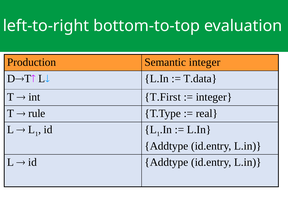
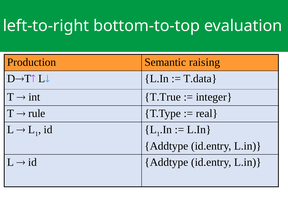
Semantic integer: integer -> raising
T.First: T.First -> T.True
